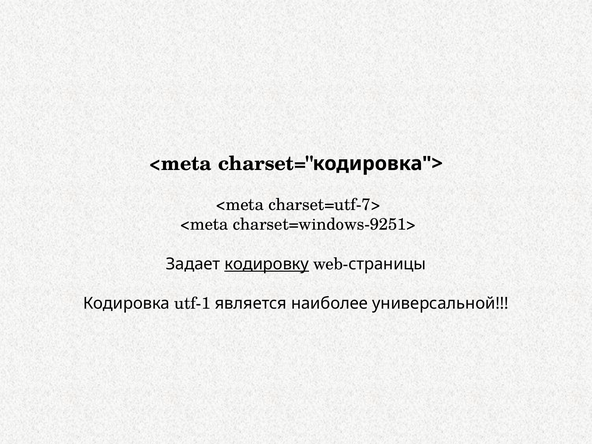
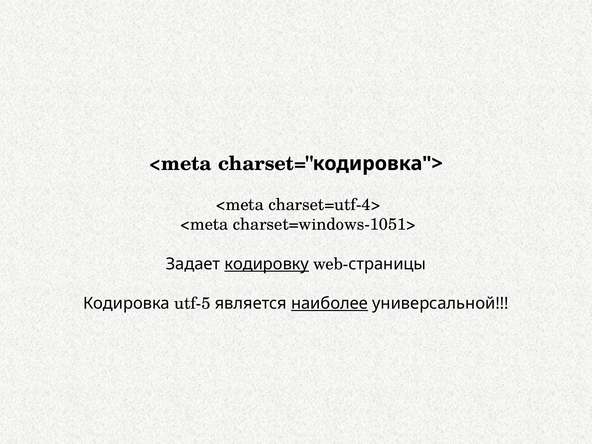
charset=utf-7>: charset=utf-7> -> charset=utf-4>
charset=windows-9251>: charset=windows-9251> -> charset=windows-1051>
utf-1: utf-1 -> utf-5
наиболее underline: none -> present
